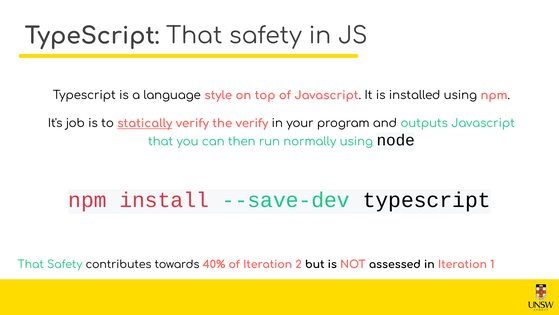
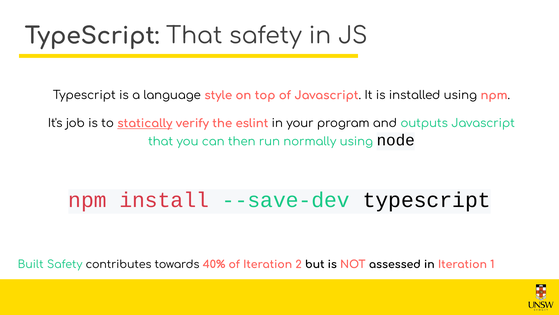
the verify: verify -> eslint
That at (31, 264): That -> Built
